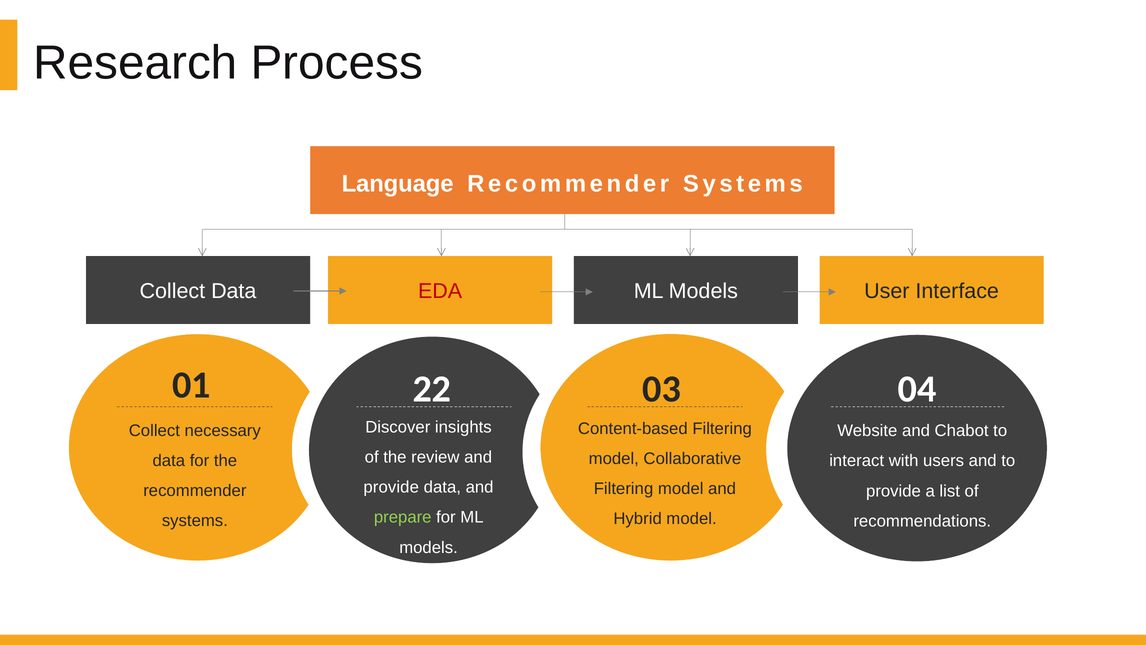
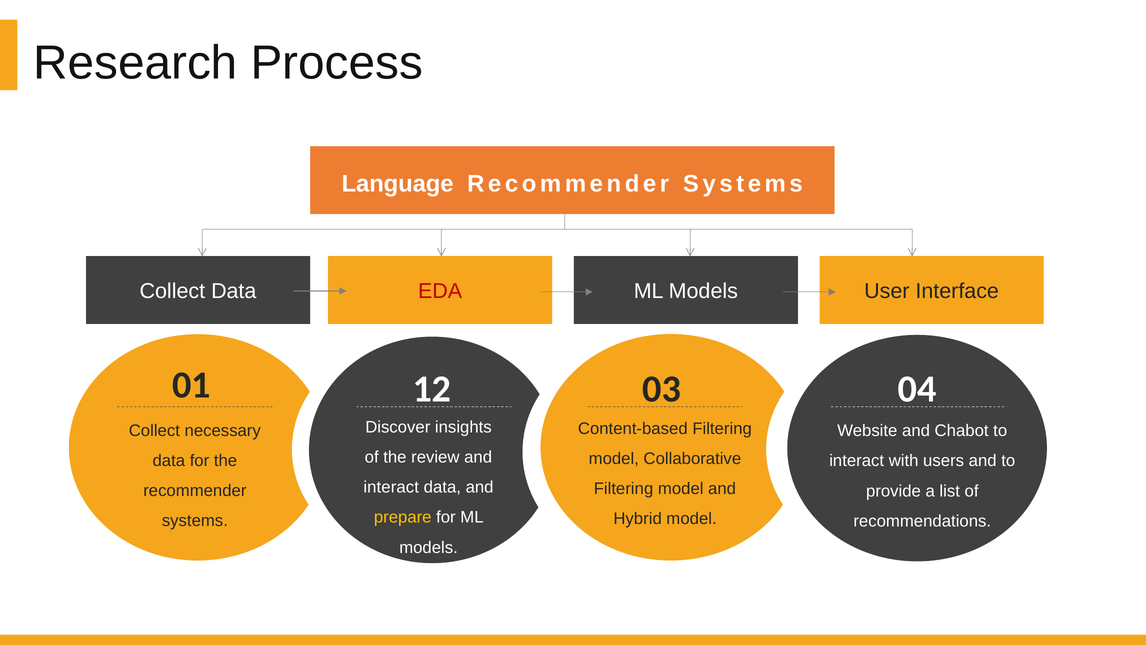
22: 22 -> 12
provide at (391, 487): provide -> interact
prepare colour: light green -> yellow
